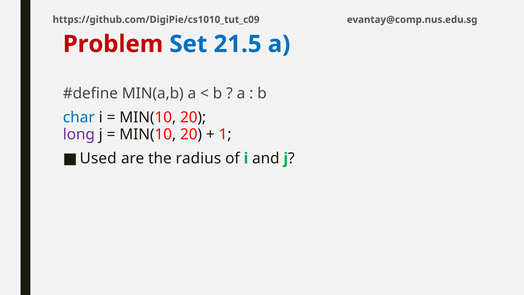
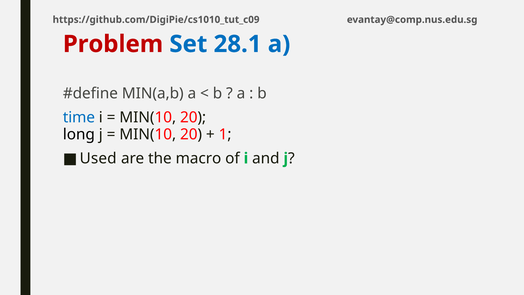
21.5: 21.5 -> 28.1
char: char -> time
long colour: purple -> black
radius: radius -> macro
